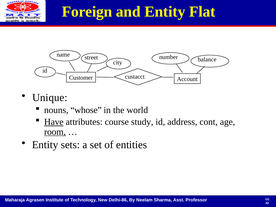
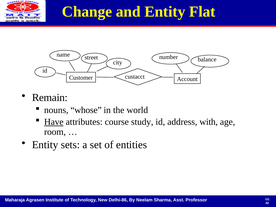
Foreign: Foreign -> Change
Unique: Unique -> Remain
cont: cont -> with
room underline: present -> none
